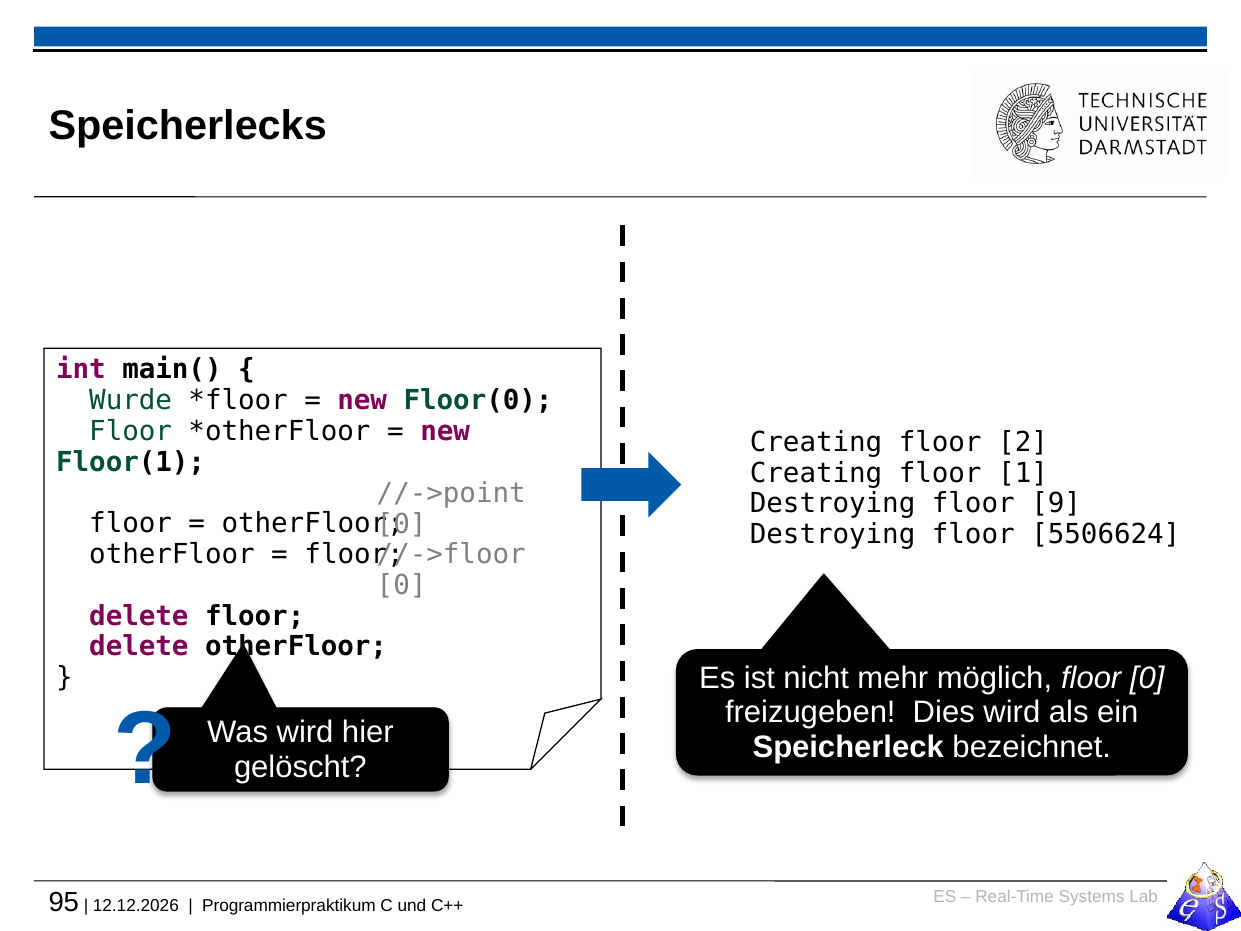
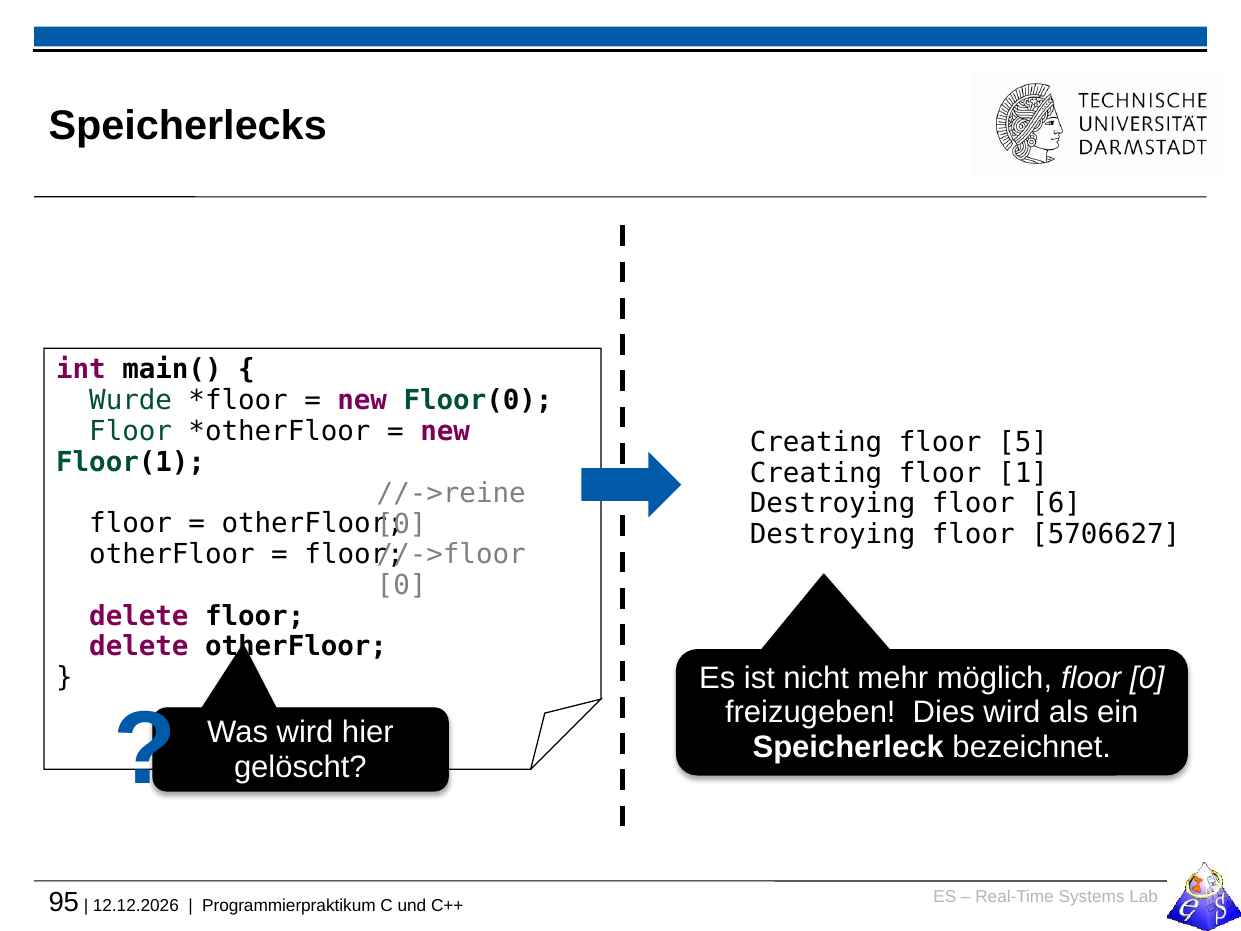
2: 2 -> 5
//->point: //->point -> //->reine
9: 9 -> 6
5506624: 5506624 -> 5706627
